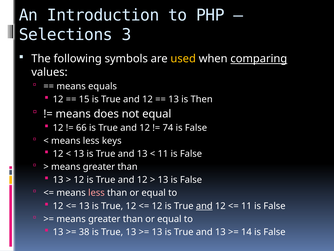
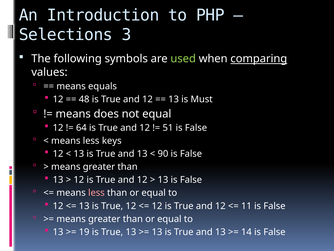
used colour: yellow -> light green
15: 15 -> 48
Then: Then -> Must
66: 66 -> 64
74: 74 -> 51
11 at (163, 154): 11 -> 90
and at (204, 206) underline: present -> none
38: 38 -> 19
